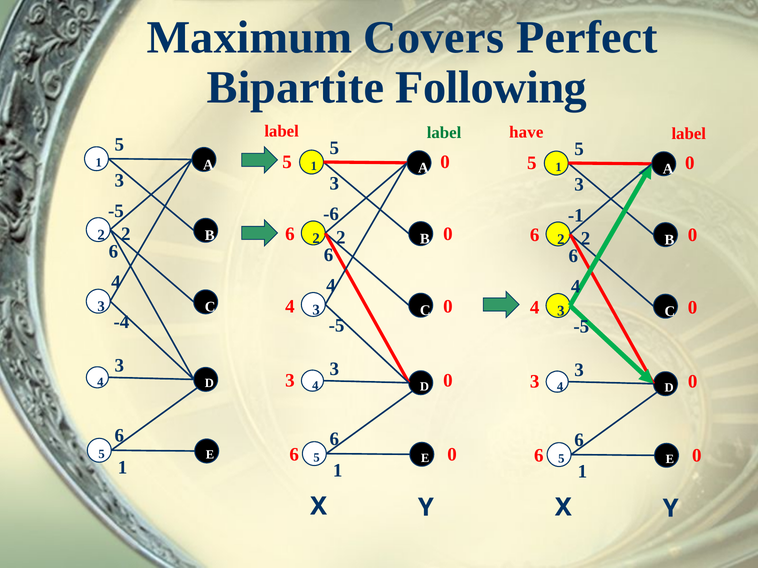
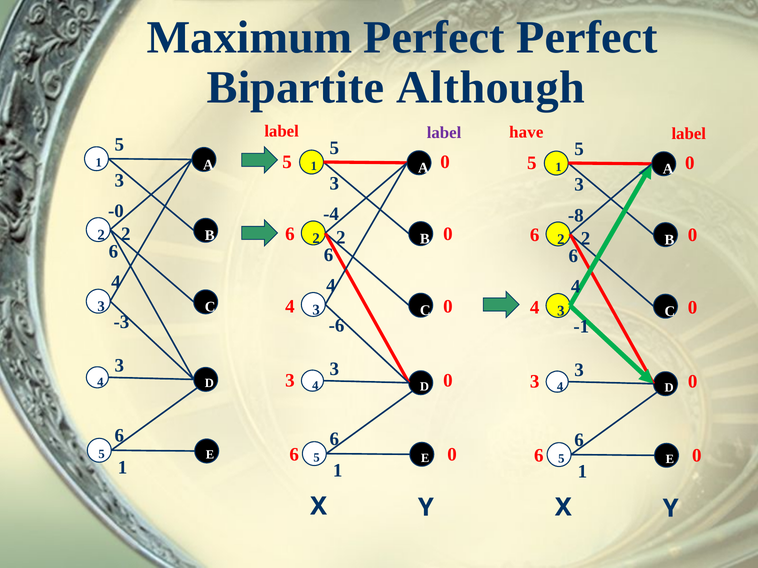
Maximum Covers: Covers -> Perfect
Following: Following -> Although
label at (444, 133) colour: green -> purple
-5 at (116, 211): -5 -> -0
-6: -6 -> -4
-1: -1 -> -8
-4: -4 -> -3
-5 at (337, 326): -5 -> -6
-5 at (581, 327): -5 -> -1
